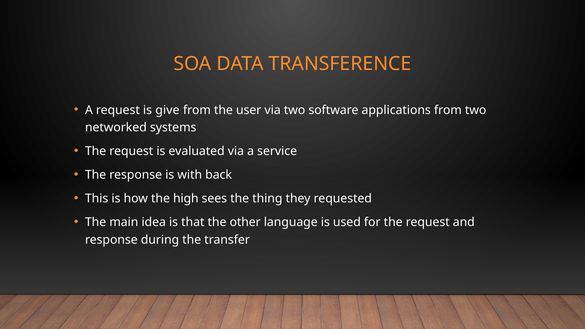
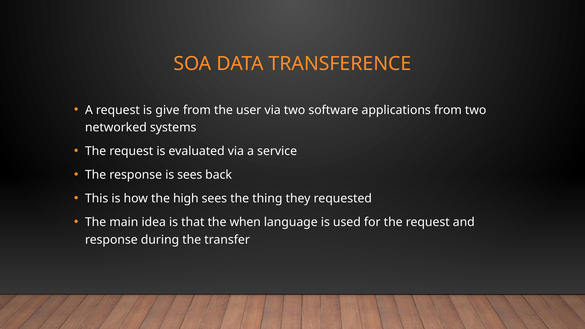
is with: with -> sees
other: other -> when
